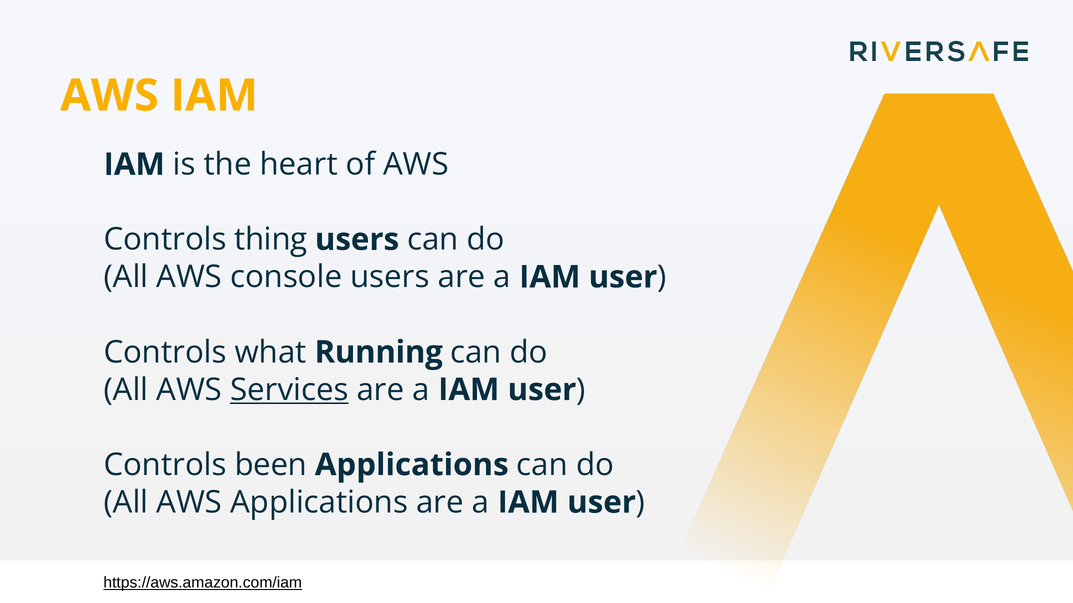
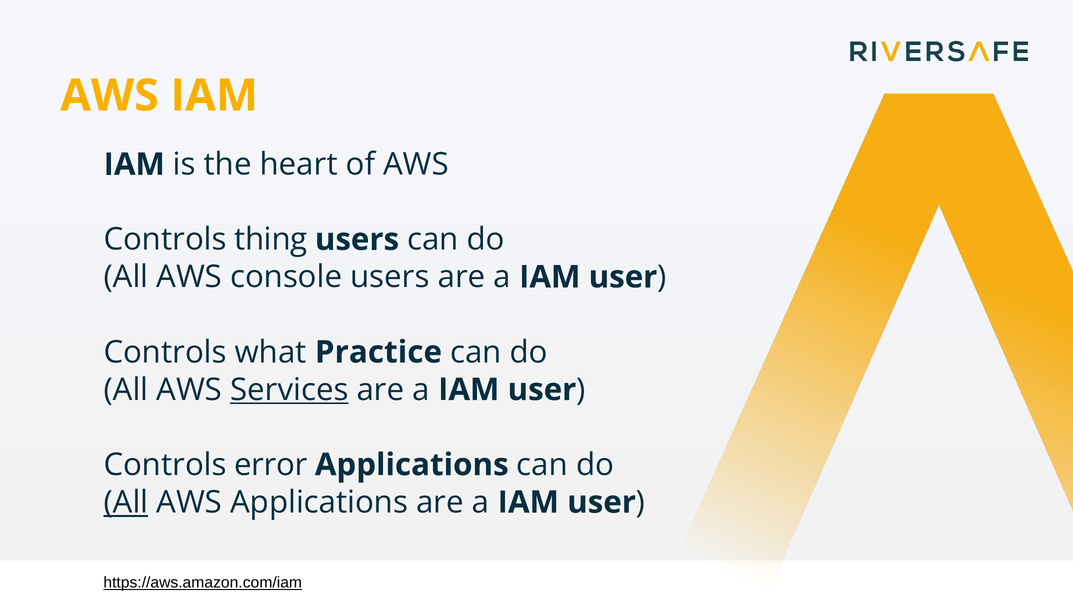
Running: Running -> Practice
been: been -> error
All at (126, 503) underline: none -> present
